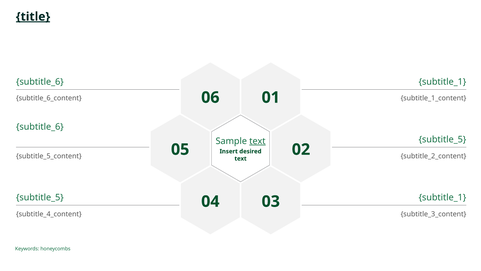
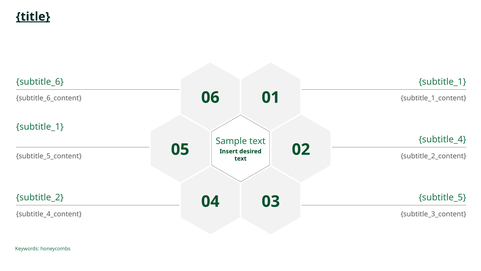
subtitle_6 at (40, 127): subtitle_6 -> subtitle_1
subtitle_5 at (442, 139): subtitle_5 -> subtitle_4
text at (257, 141) underline: present -> none
subtitle_5 at (40, 197): subtitle_5 -> subtitle_2
subtitle_1 at (442, 197): subtitle_1 -> subtitle_5
